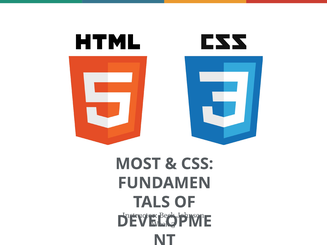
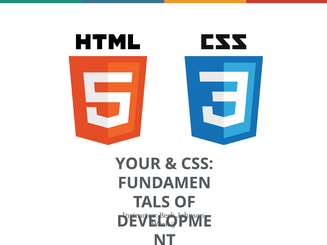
MOST: MOST -> YOUR
